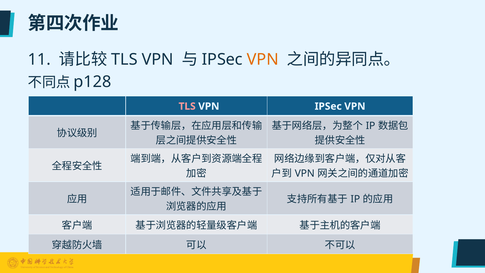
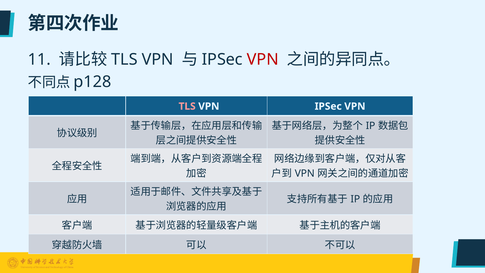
VPN at (263, 59) colour: orange -> red
